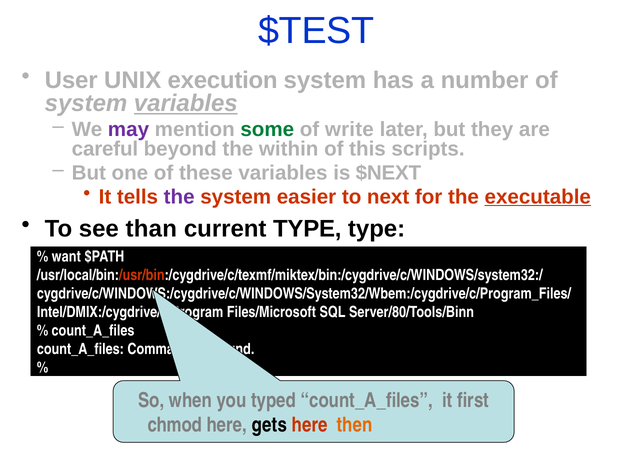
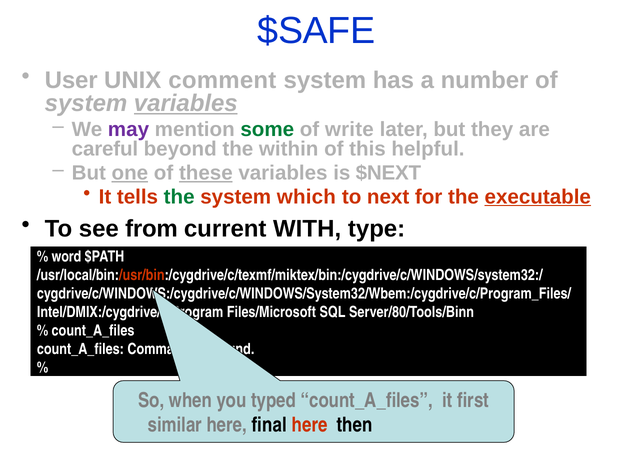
$TEST: $TEST -> $SAFE
execution: execution -> comment
scripts: scripts -> helpful
one underline: none -> present
these underline: none -> present
the at (179, 197) colour: purple -> green
easier: easier -> which
see than: than -> from
current TYPE: TYPE -> WITH
want: want -> word
chmod: chmod -> similar
gets: gets -> final
then colour: orange -> black
